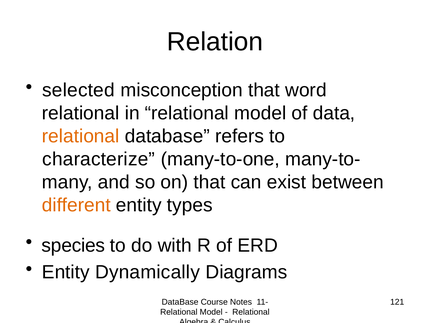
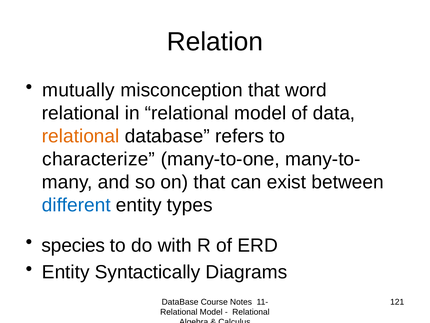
selected: selected -> mutually
different colour: orange -> blue
Dynamically: Dynamically -> Syntactically
